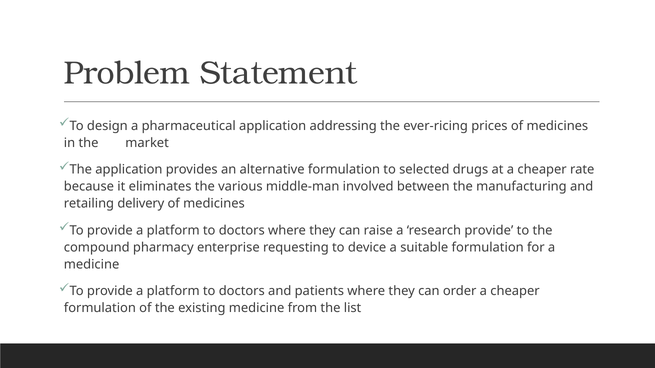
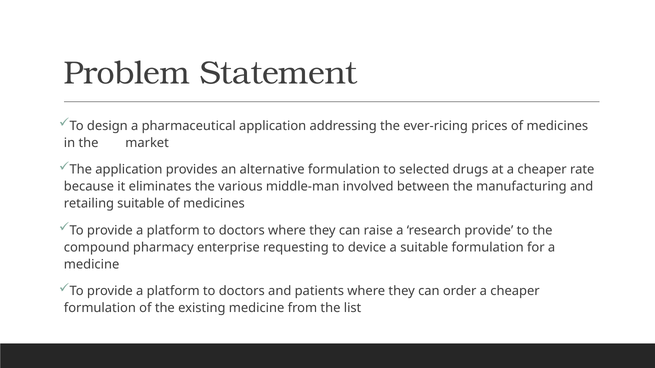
retailing delivery: delivery -> suitable
